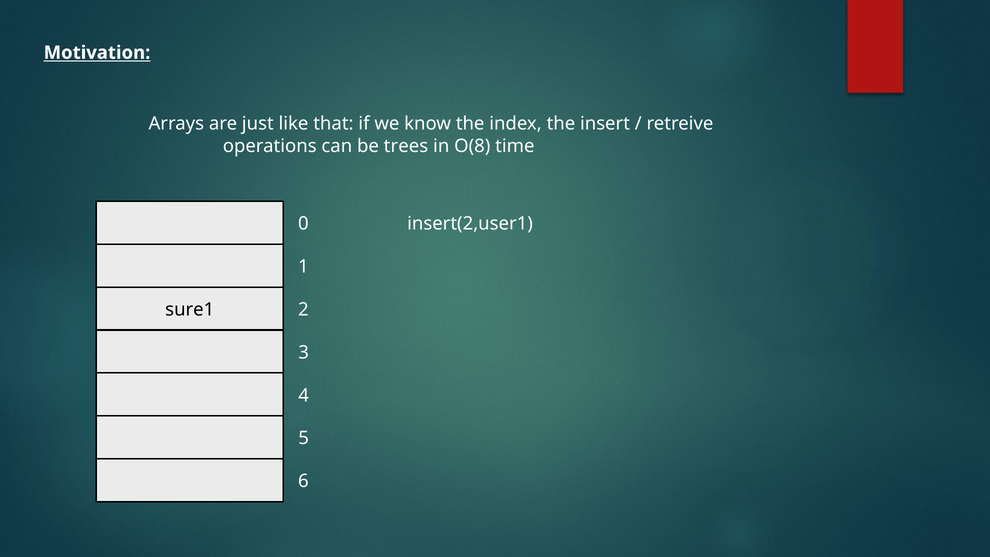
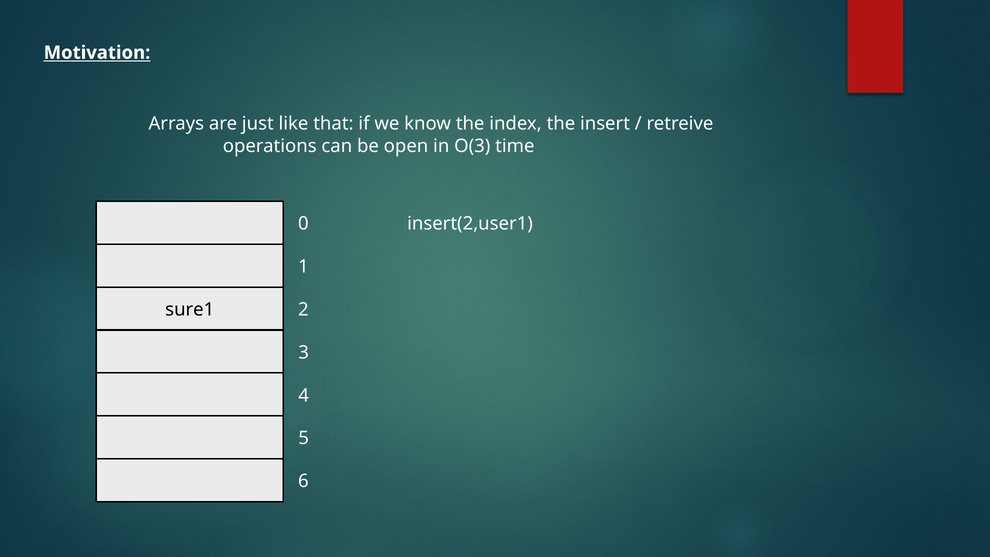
trees: trees -> open
O(8: O(8 -> O(3
